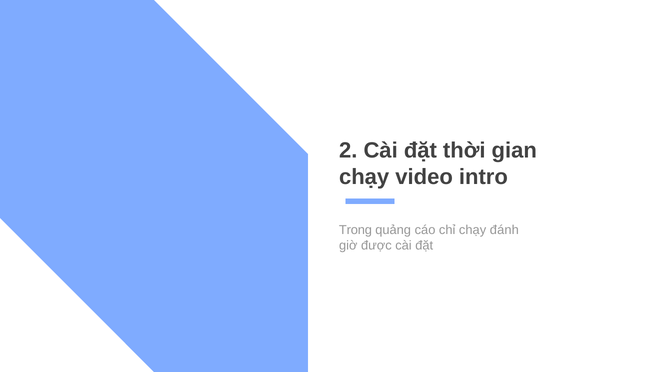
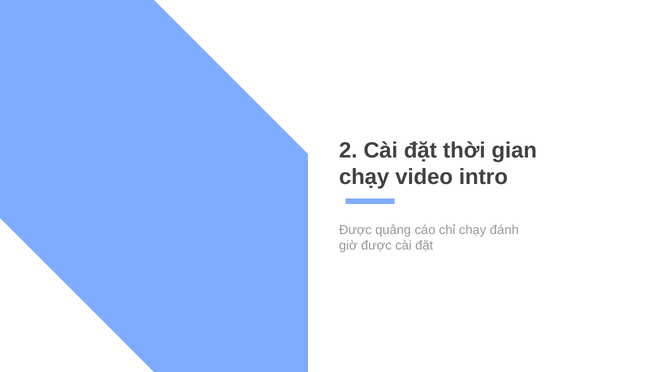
Trong at (355, 230): Trong -> Được
